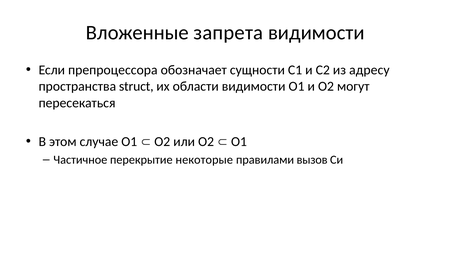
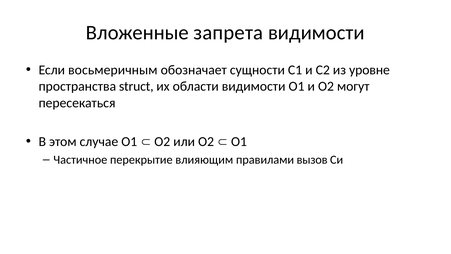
препроцессора: препроцессора -> восьмеричным
адресу: адресу -> уровне
некоторые: некоторые -> влияющим
